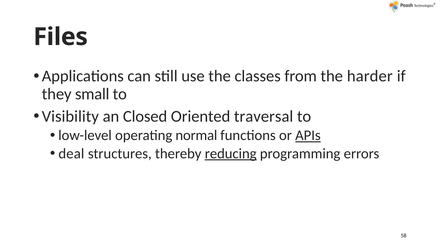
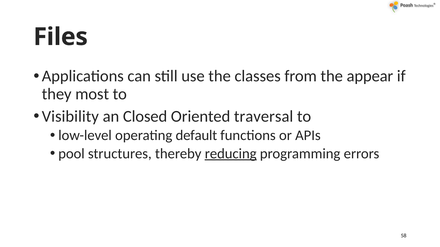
harder: harder -> appear
small: small -> most
normal: normal -> default
APIs underline: present -> none
deal: deal -> pool
